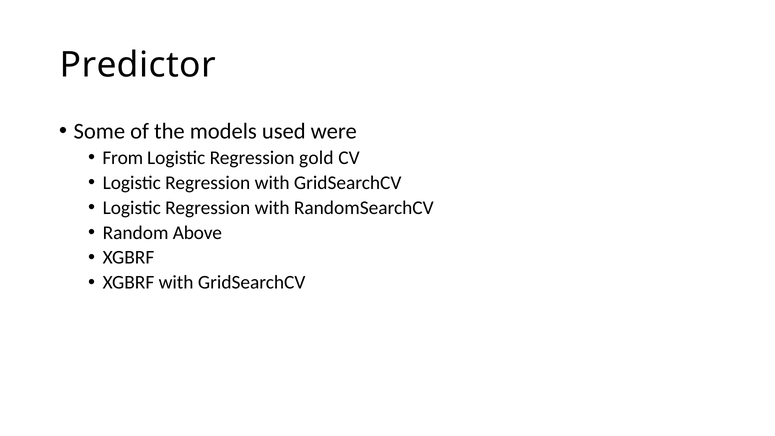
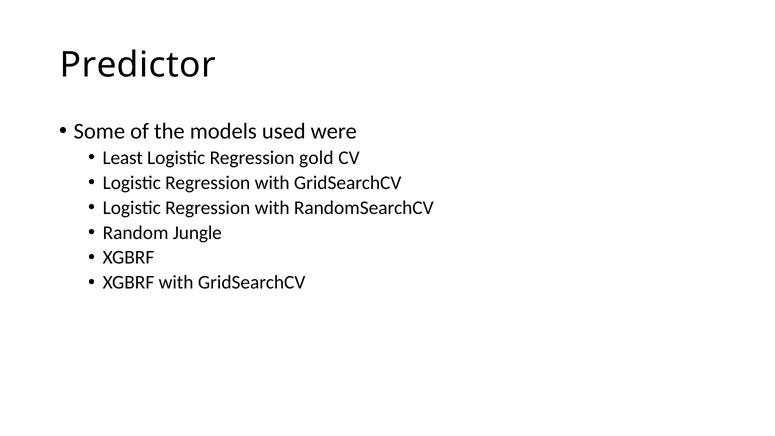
From: From -> Least
Above: Above -> Jungle
